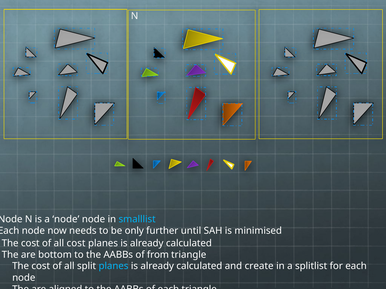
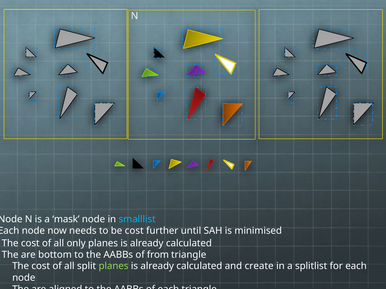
a node: node -> mask
be only: only -> cost
all cost: cost -> only
planes at (113, 267) colour: light blue -> light green
